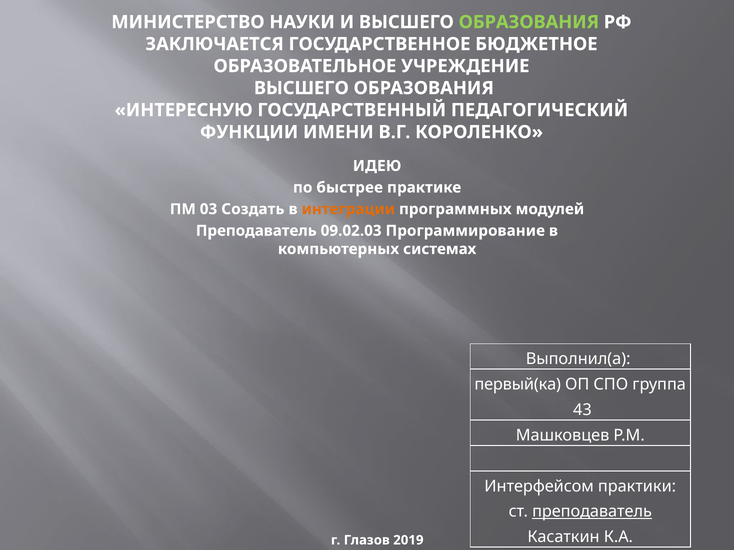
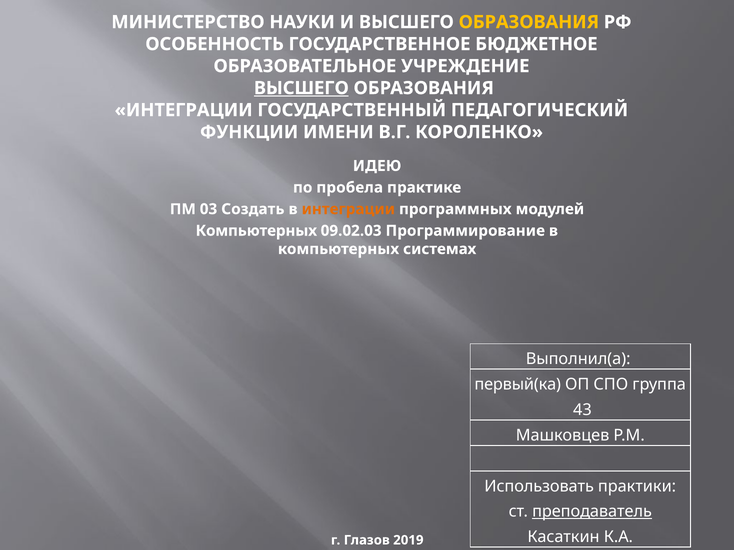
ОБРАЗОВАНИЯ at (529, 22) colour: light green -> yellow
ЗАКЛЮЧАЕТСЯ: ЗАКЛЮЧАЕТСЯ -> ОСОБЕННОСТЬ
ВЫСШЕГО at (301, 88) underline: none -> present
ИНТЕРЕСНУЮ at (184, 110): ИНТЕРЕСНУЮ -> ИНТЕГРАЦИИ
быстрее: быстрее -> пробела
Преподаватель at (256, 231): Преподаватель -> Компьютерных
Интерфейсом: Интерфейсом -> Использовать
